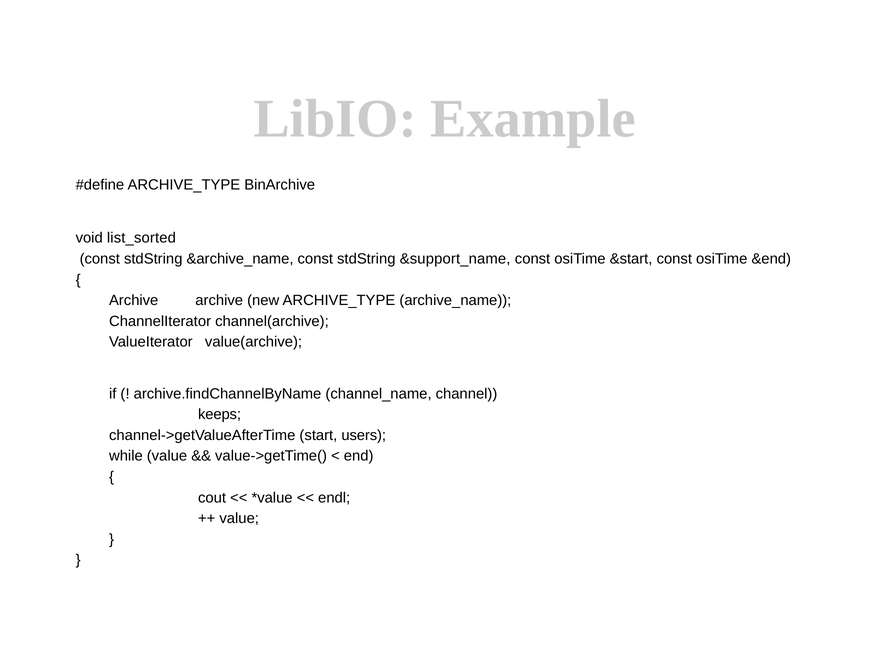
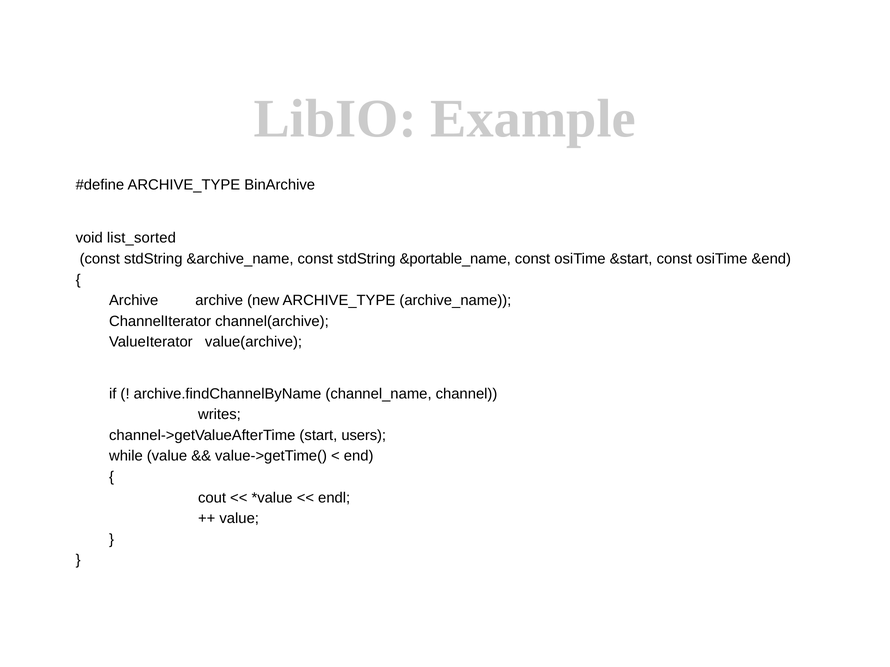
&support_name: &support_name -> &portable_name
keeps: keeps -> writes
